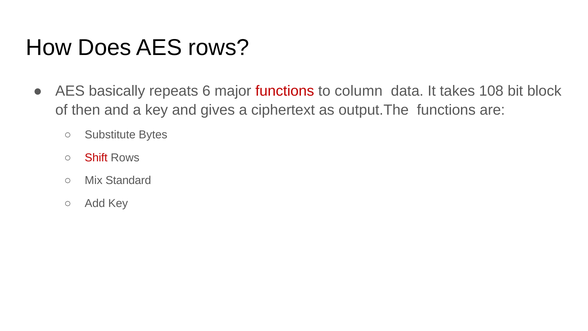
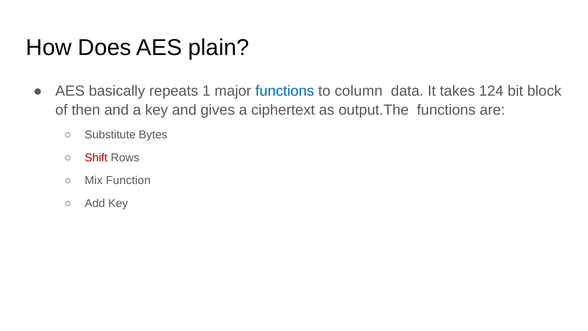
AES rows: rows -> plain
6: 6 -> 1
functions at (285, 91) colour: red -> blue
108: 108 -> 124
Standard: Standard -> Function
